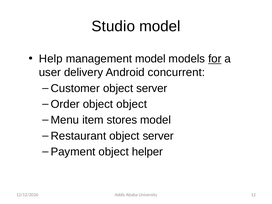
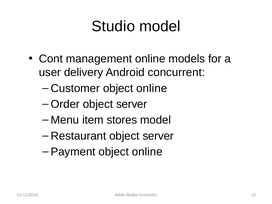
Help: Help -> Cont
management model: model -> online
for underline: present -> none
Customer object server: server -> online
Order object object: object -> server
Payment object helper: helper -> online
